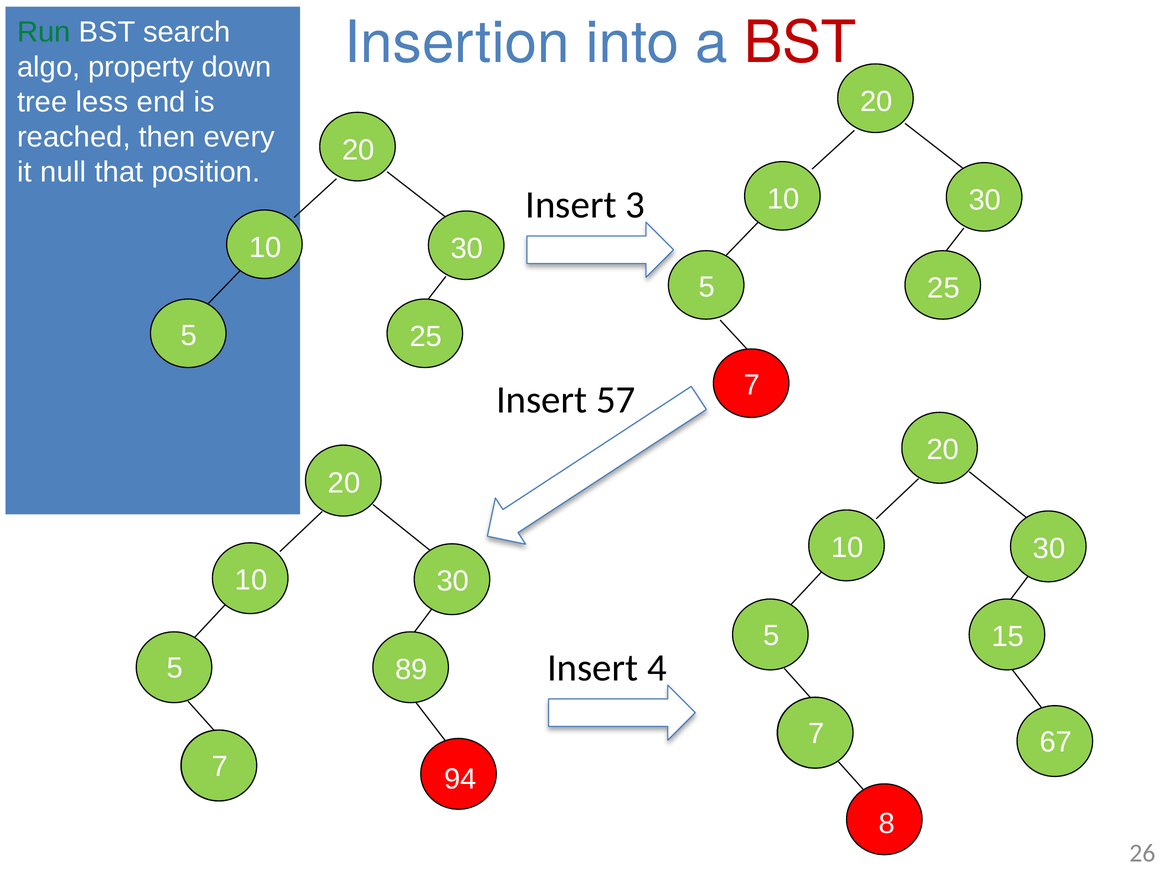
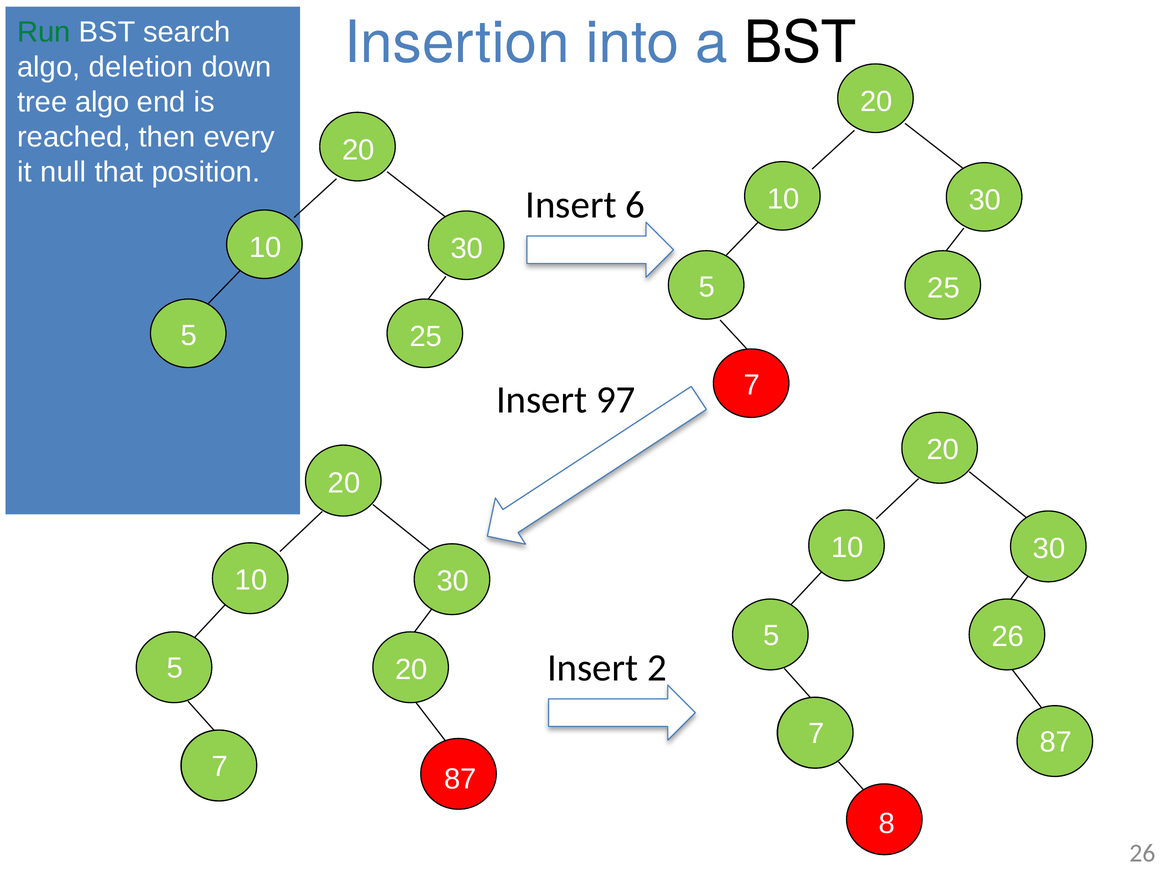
BST at (800, 43) colour: red -> black
property: property -> deletion
tree less: less -> algo
3: 3 -> 6
57: 57 -> 97
5 15: 15 -> 26
4: 4 -> 2
5 89: 89 -> 20
67 at (1056, 742): 67 -> 87
94 at (460, 779): 94 -> 87
